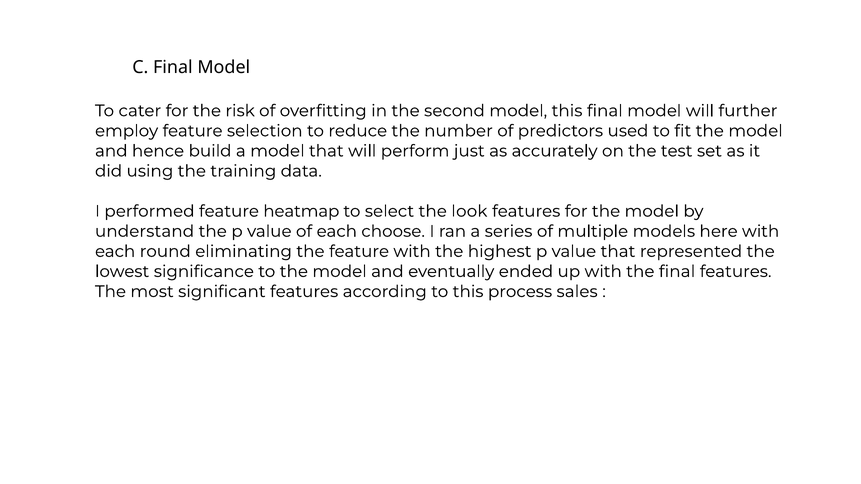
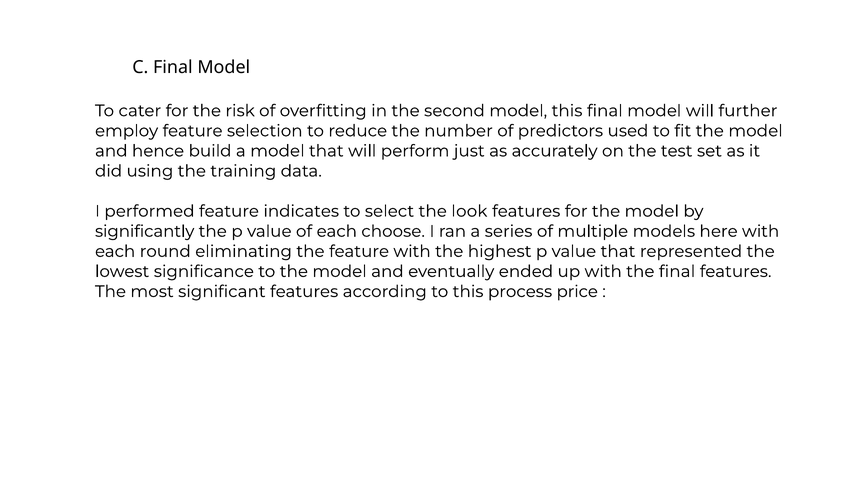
heatmap: heatmap -> indicates
understand: understand -> significantly
sales: sales -> price
